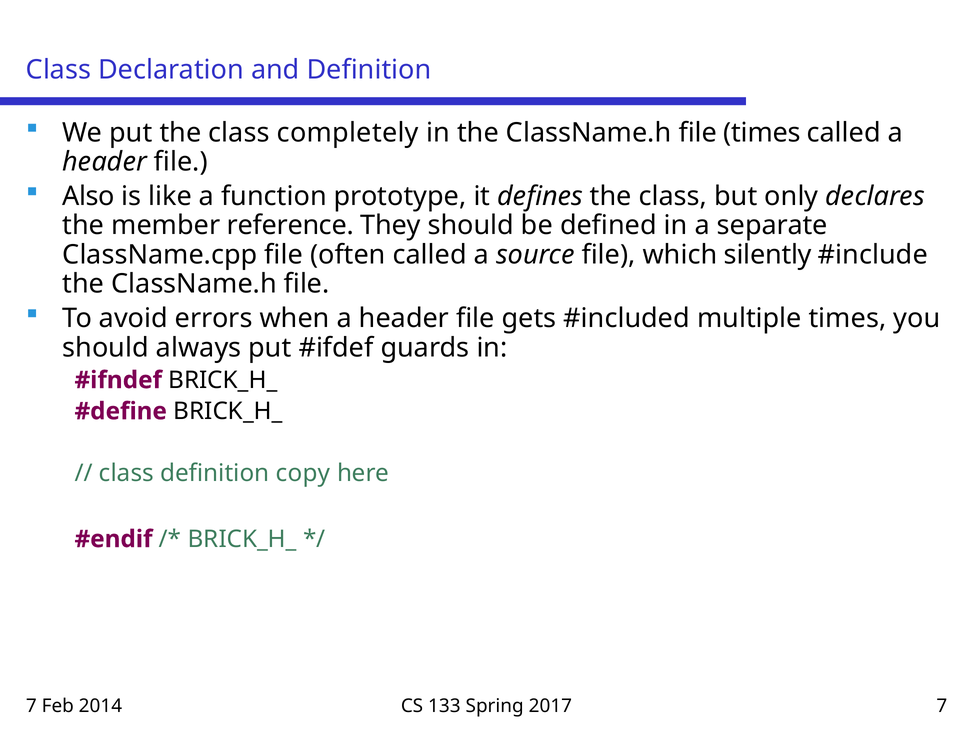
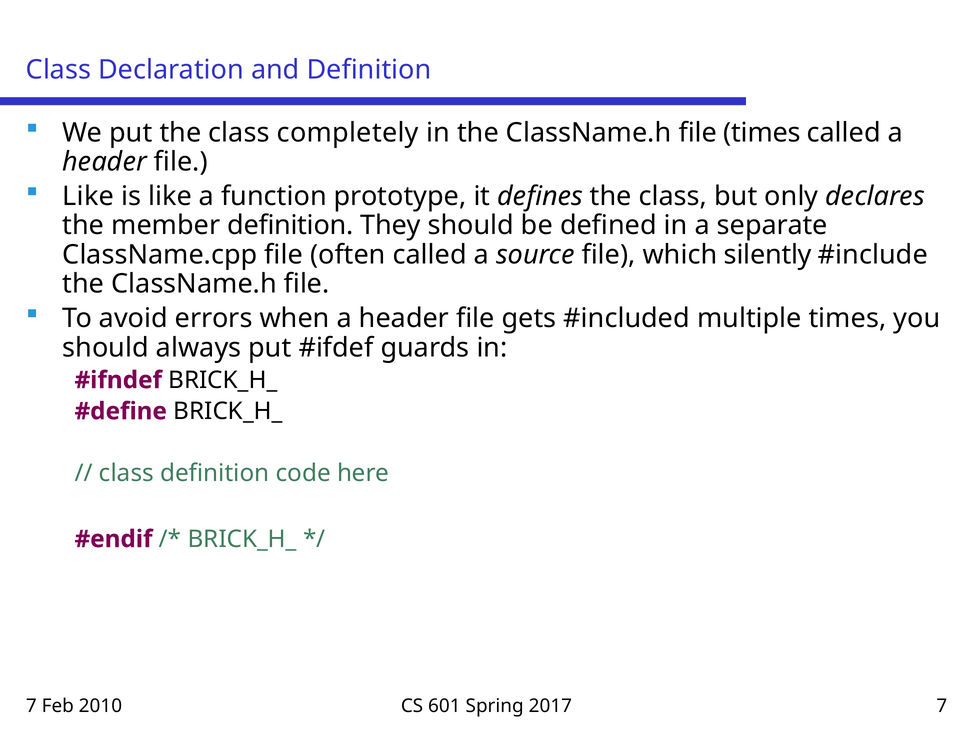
Also at (88, 197): Also -> Like
member reference: reference -> definition
copy: copy -> code
2014: 2014 -> 2010
133: 133 -> 601
